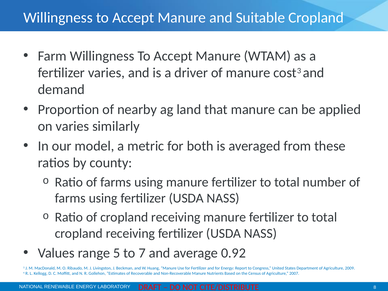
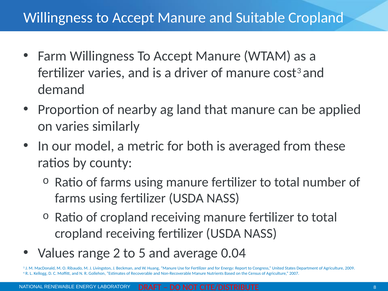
5: 5 -> 2
7: 7 -> 5
0.92: 0.92 -> 0.04
